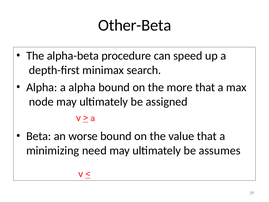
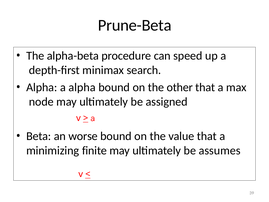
Other-Beta: Other-Beta -> Prune-Beta
more: more -> other
need: need -> finite
